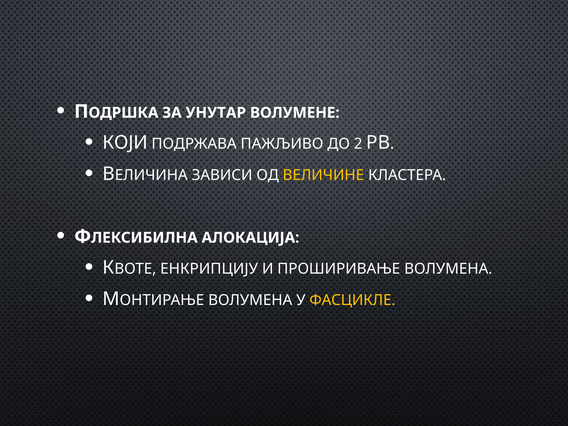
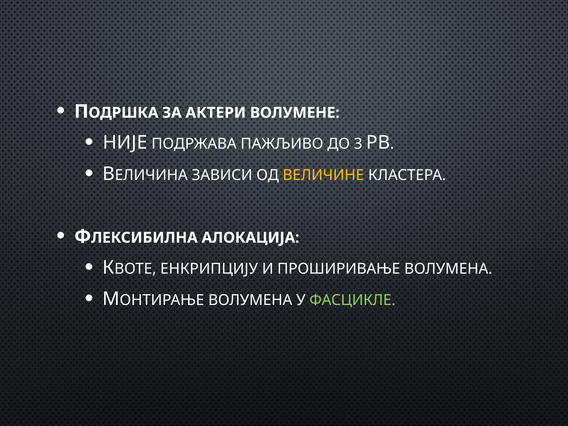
УНУТАР: УНУТАР -> АКТЕРИ
КОЈИ: КОЈИ -> НИЈЕ
2: 2 -> 3
ФАСЦИКЛЕ colour: yellow -> light green
